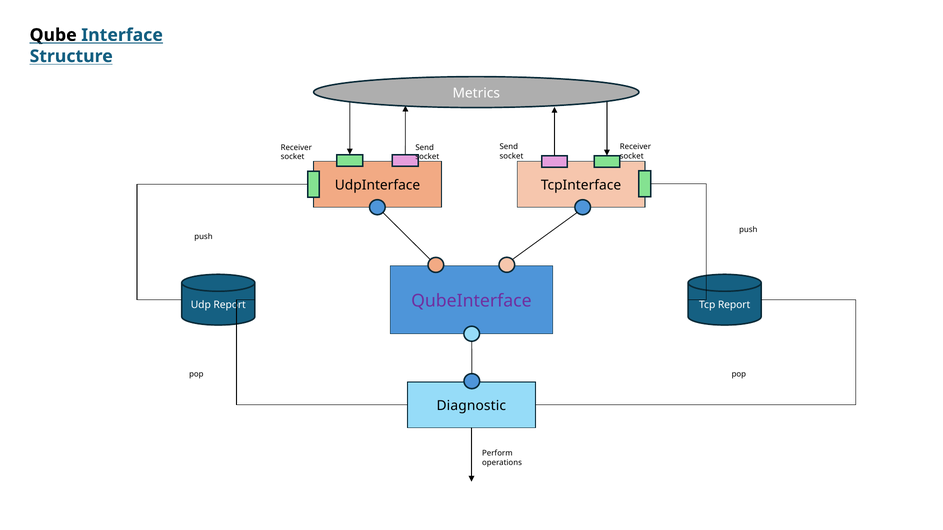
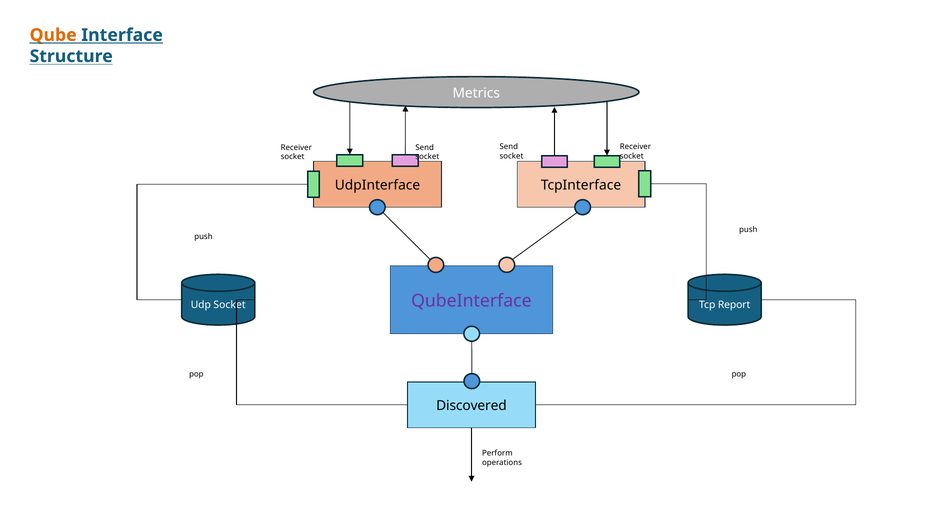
Qube colour: black -> orange
Udp Report: Report -> Socket
Diagnostic: Diagnostic -> Discovered
